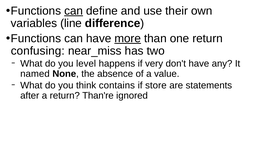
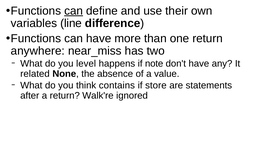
more underline: present -> none
confusing: confusing -> anywhere
very: very -> note
named: named -> related
Than're: Than're -> Walk're
